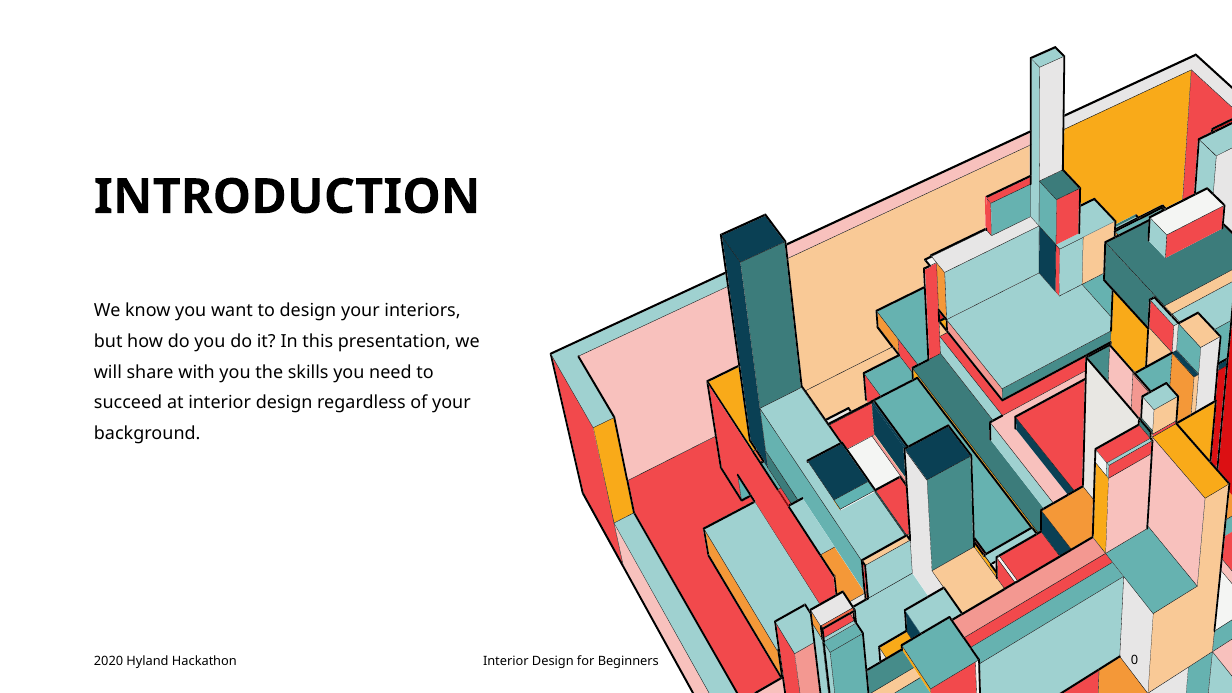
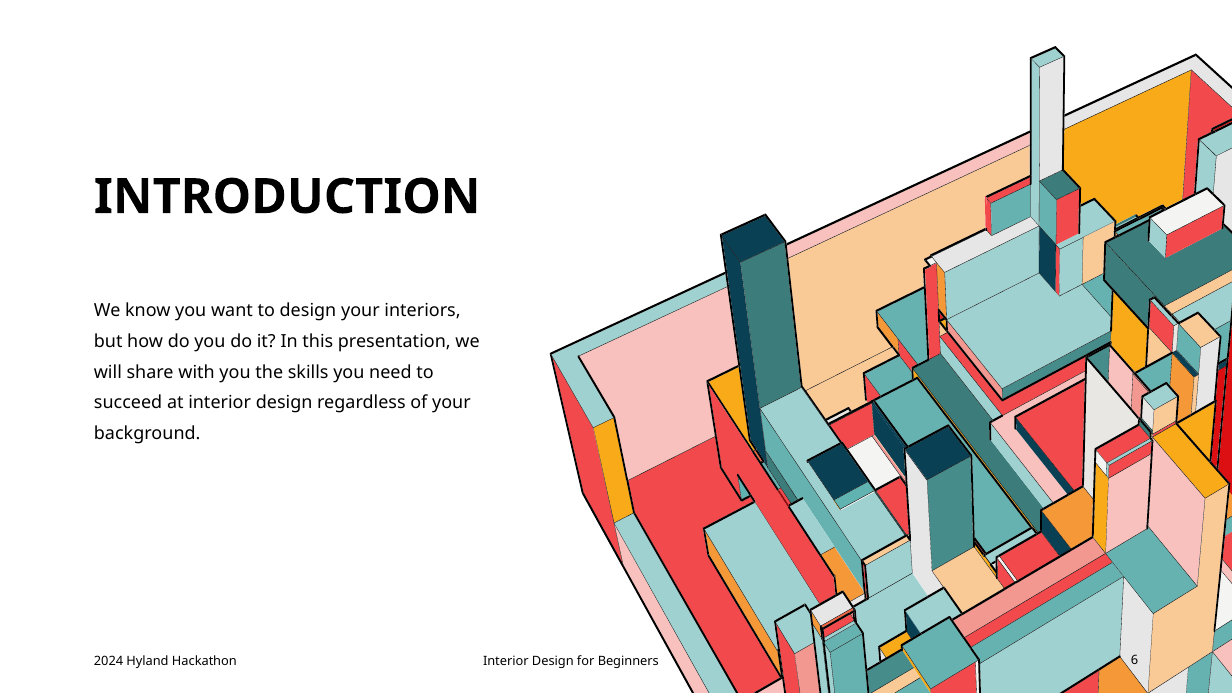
2020: 2020 -> 2024
0: 0 -> 6
